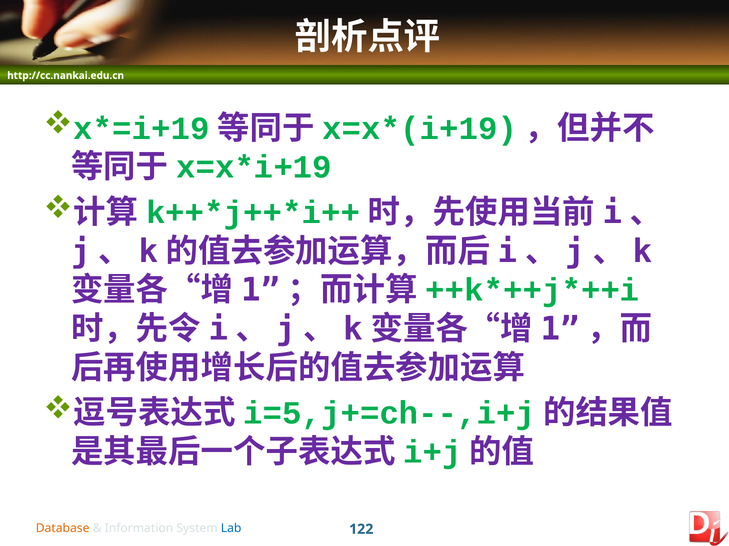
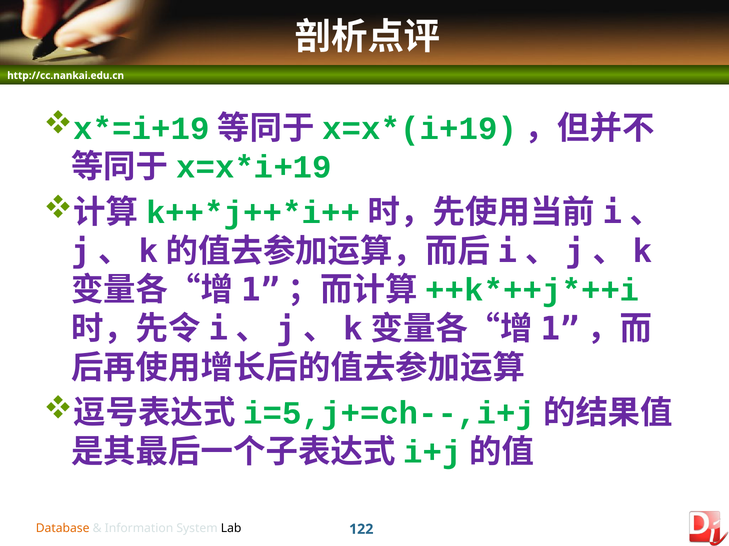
Lab colour: blue -> black
